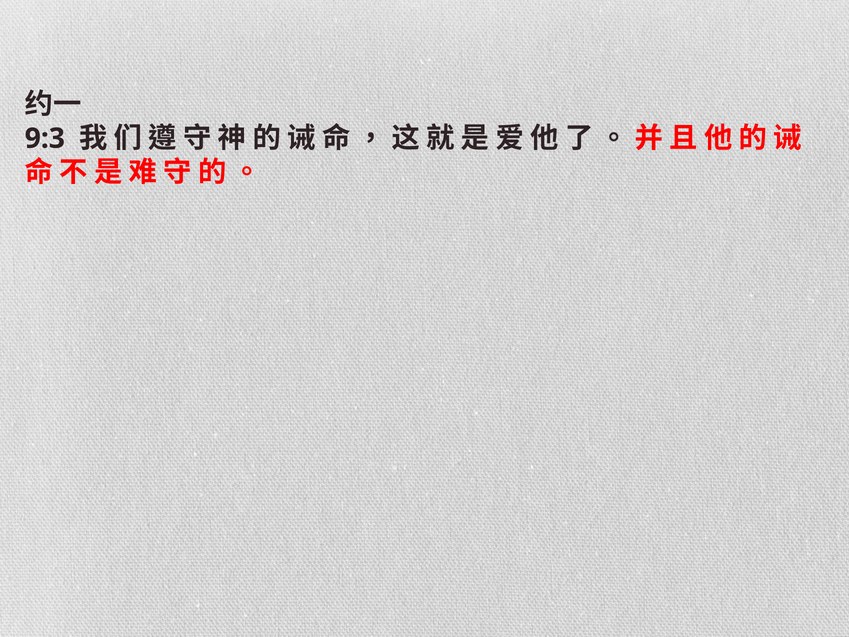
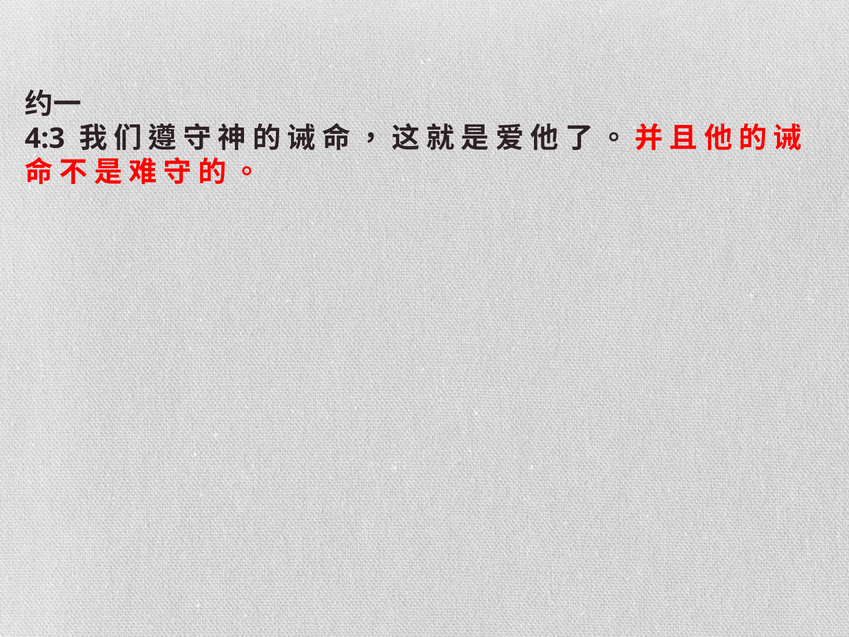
9:3: 9:3 -> 4:3
